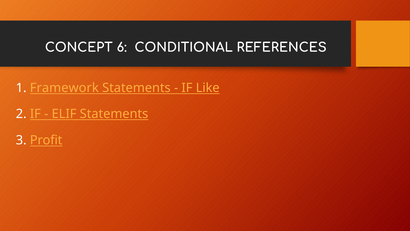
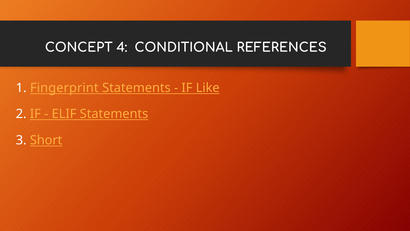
6: 6 -> 4
Framework: Framework -> Fingerprint
Profit: Profit -> Short
